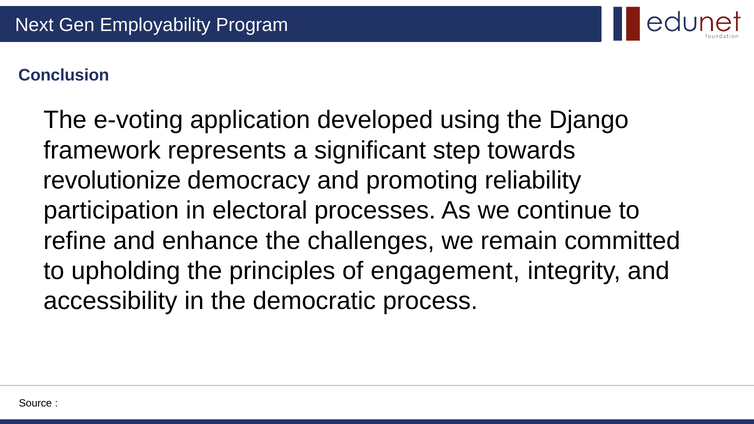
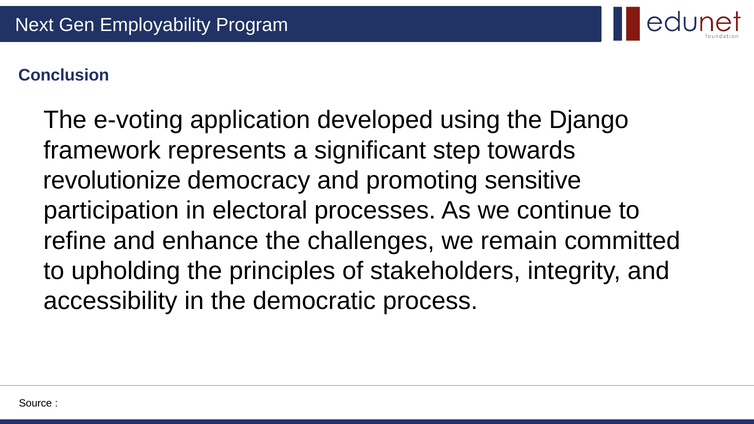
reliability: reliability -> sensitive
engagement: engagement -> stakeholders
